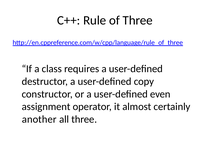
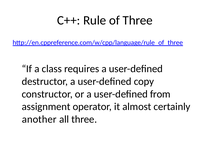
even: even -> from
